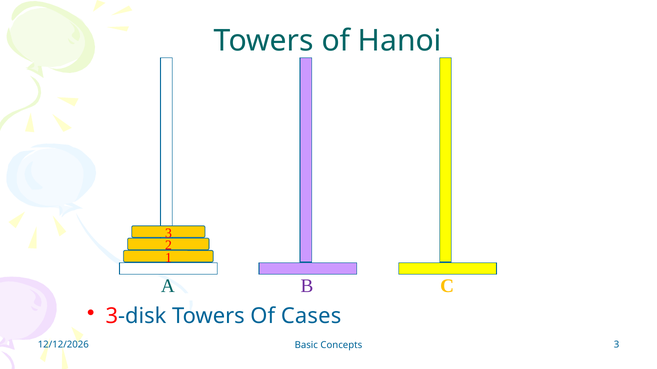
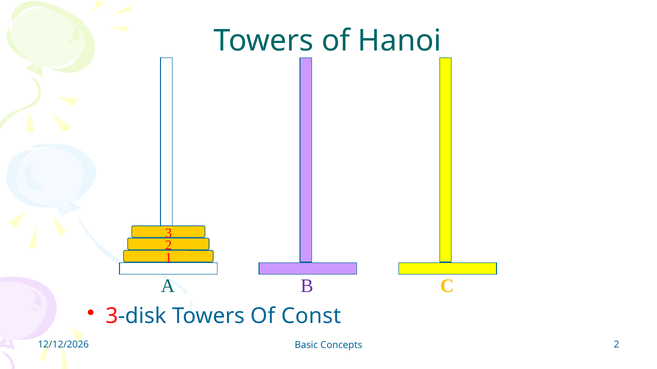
Cases: Cases -> Const
Concepts 3: 3 -> 2
